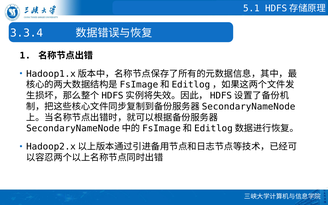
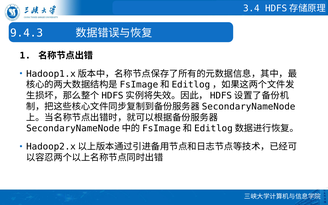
5.1: 5.1 -> 3.4
3.3.4: 3.3.4 -> 9.4.3
